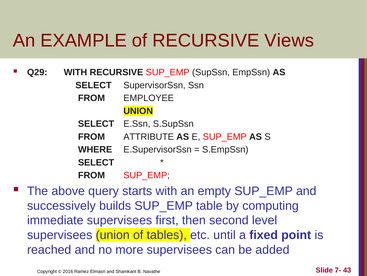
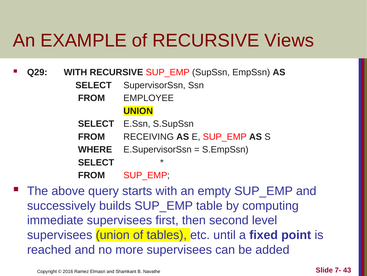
ATTRIBUTE: ATTRIBUTE -> RECEIVING
